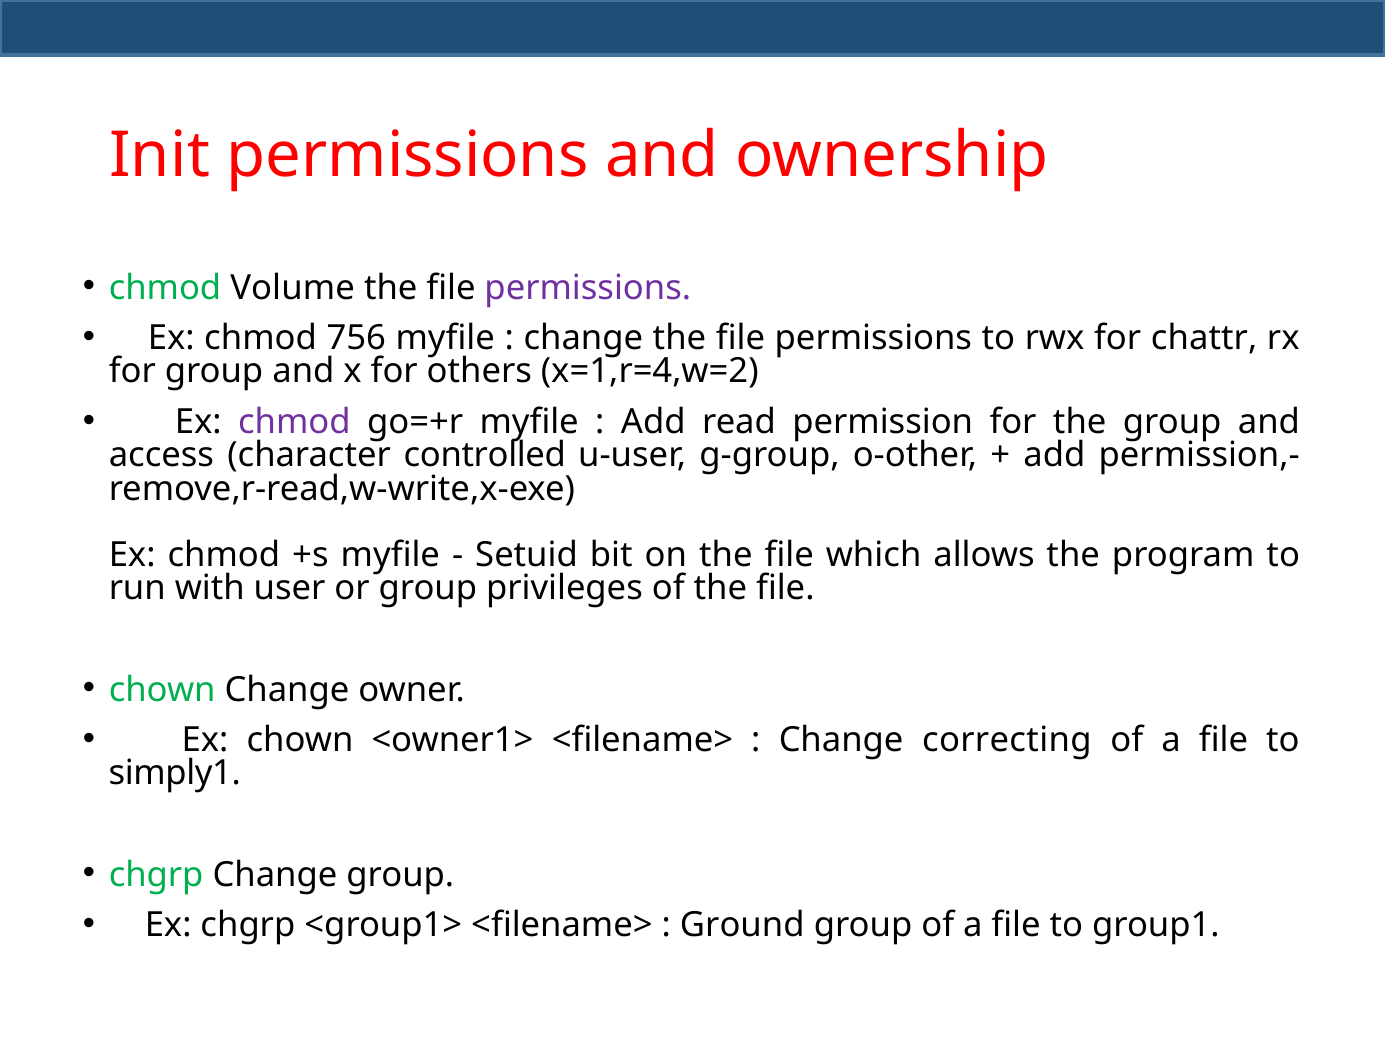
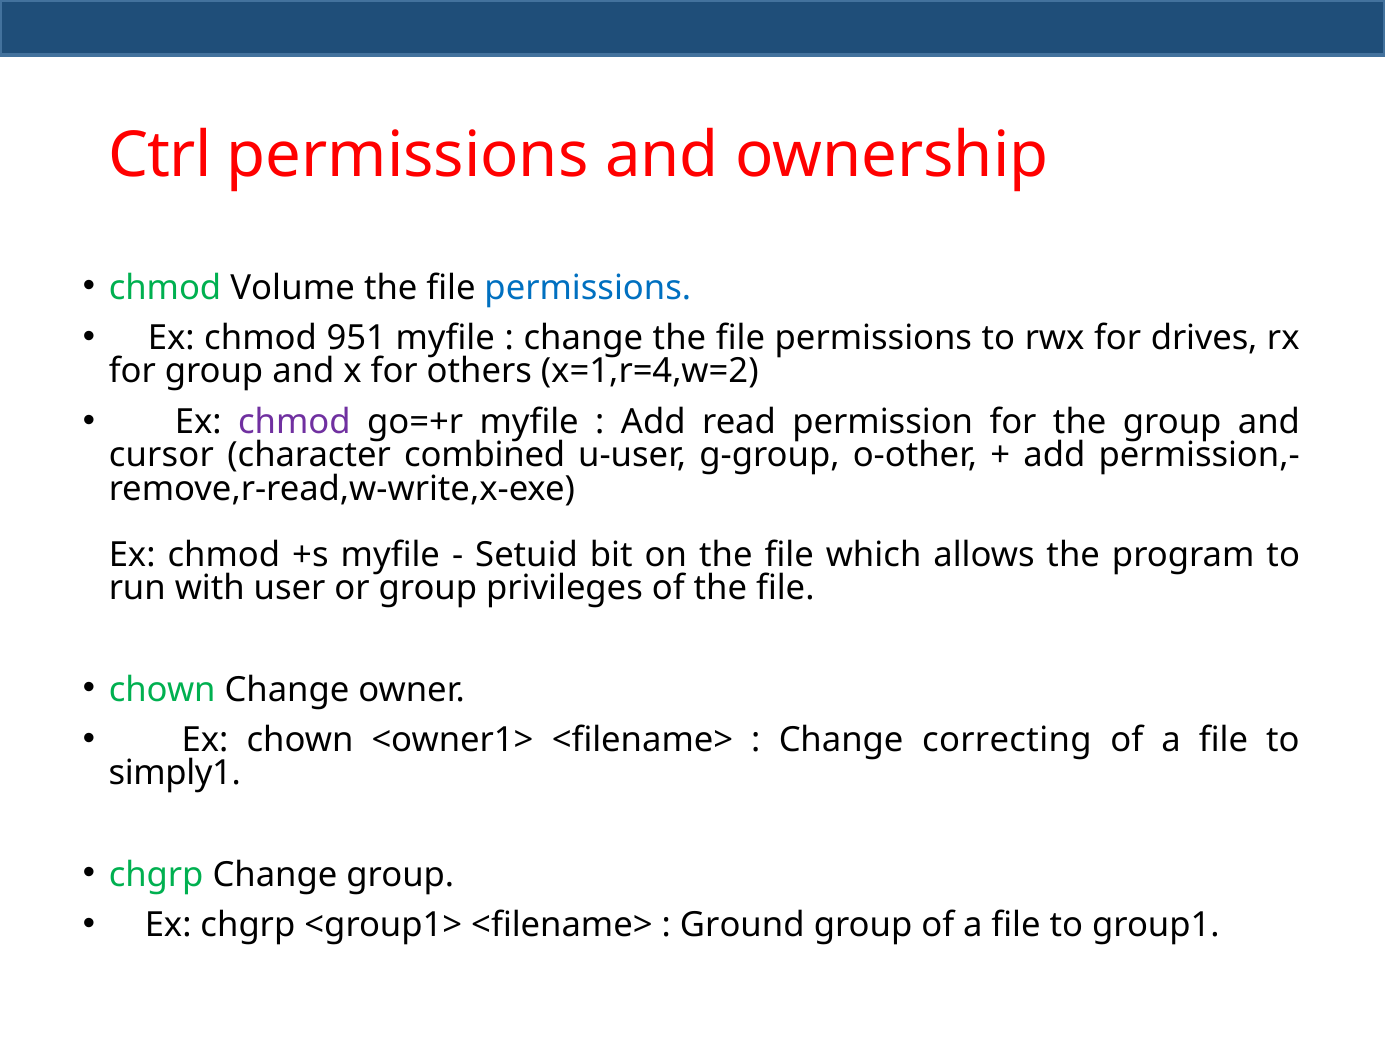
Init: Init -> Ctrl
permissions at (588, 288) colour: purple -> blue
756: 756 -> 951
chattr: chattr -> drives
access: access -> cursor
controlled: controlled -> combined
